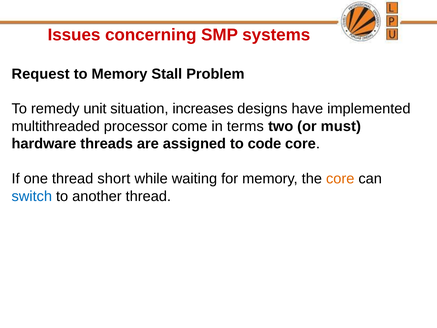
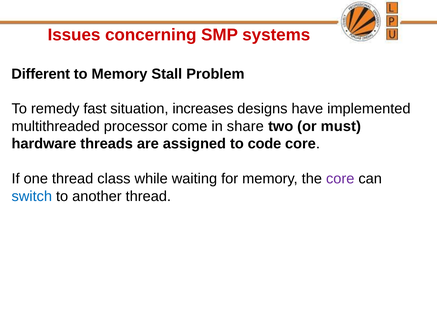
Request: Request -> Different
unit: unit -> fast
terms: terms -> share
short: short -> class
core at (340, 179) colour: orange -> purple
